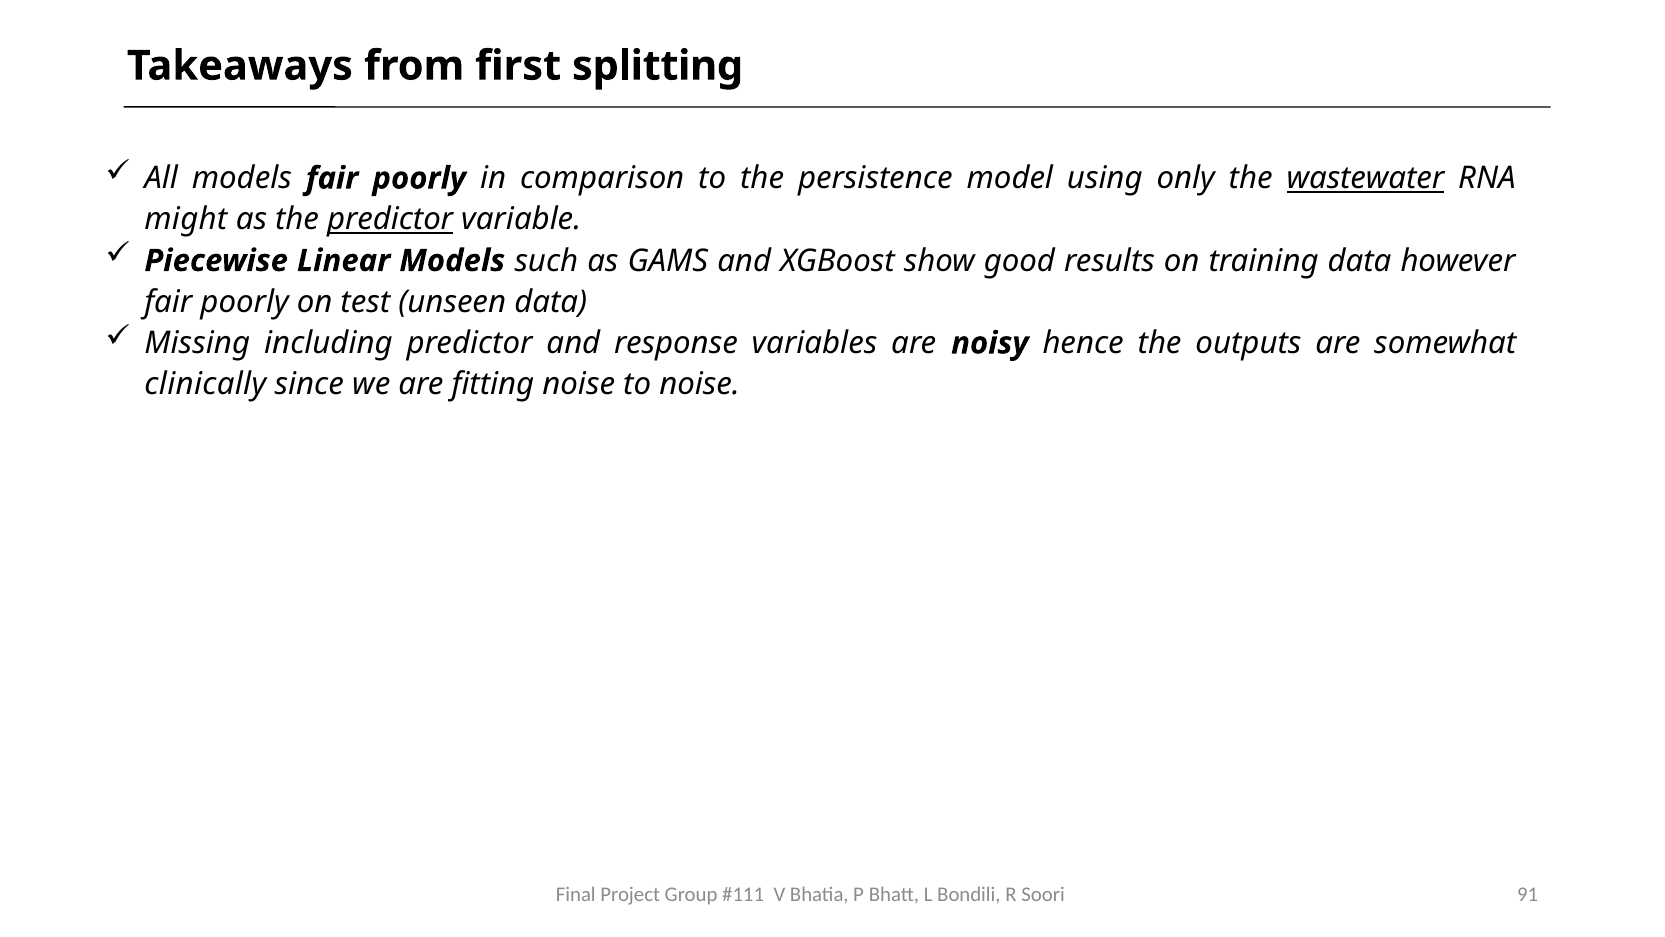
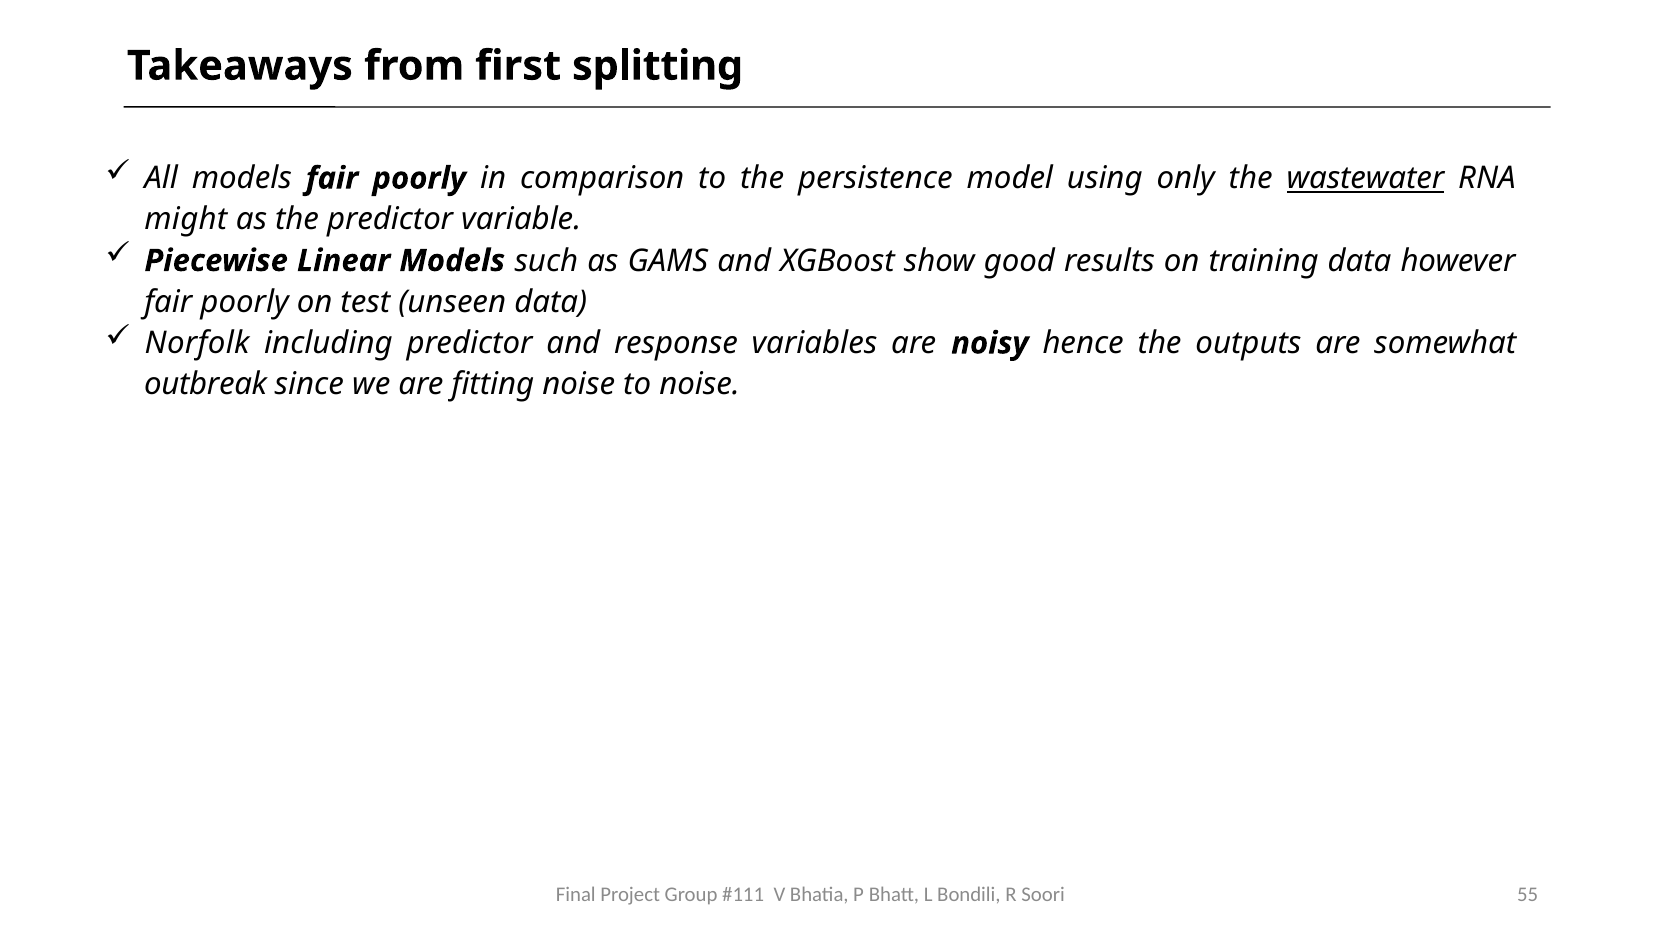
predictor at (390, 219) underline: present -> none
Missing: Missing -> Norfolk
clinically: clinically -> outbreak
91: 91 -> 55
